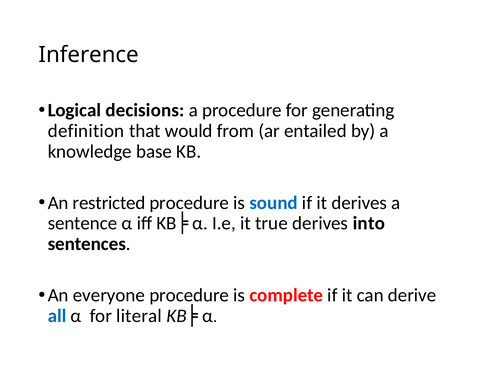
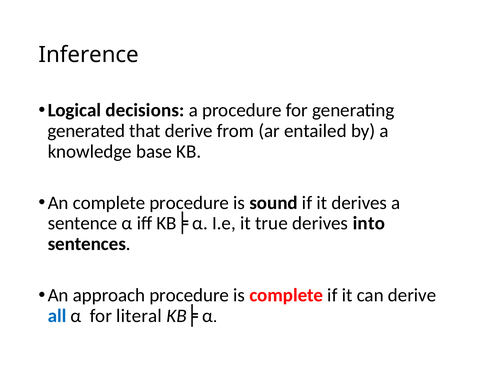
definition: definition -> generated
that would: would -> derive
An restricted: restricted -> complete
sound colour: blue -> black
everyone: everyone -> approach
